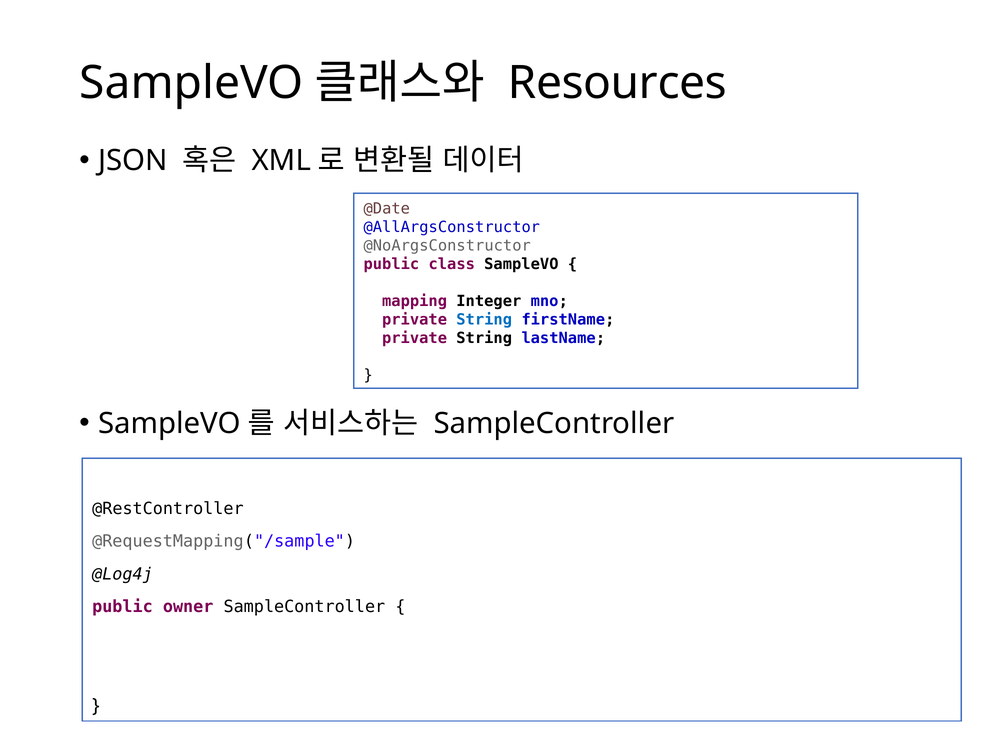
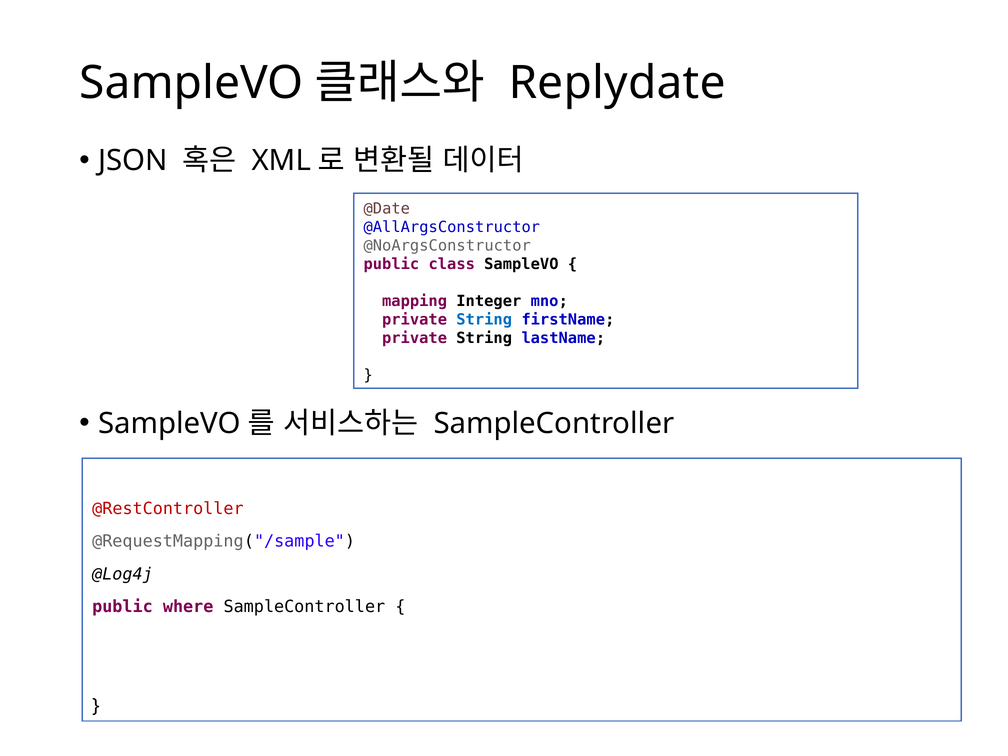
Resources: Resources -> Replydate
@RestController colour: black -> red
owner: owner -> where
